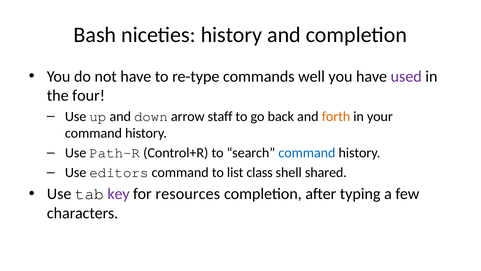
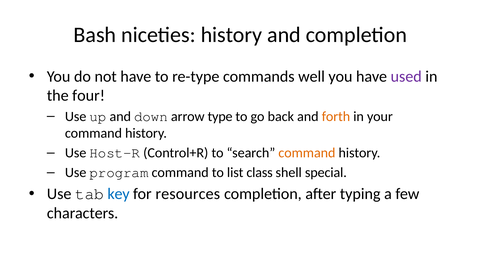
staff: staff -> type
Path-R: Path-R -> Host-R
command at (307, 153) colour: blue -> orange
editors: editors -> program
shared: shared -> special
key colour: purple -> blue
